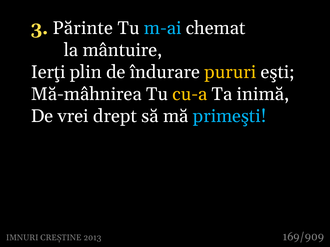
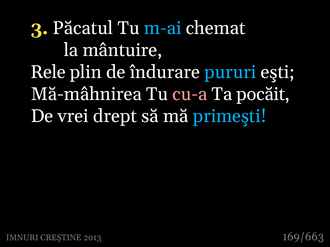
Părinte: Părinte -> Păcatul
Ierţi: Ierţi -> Rele
pururi colour: yellow -> light blue
cu-a colour: yellow -> pink
inimă: inimă -> pocăit
169/909: 169/909 -> 169/663
